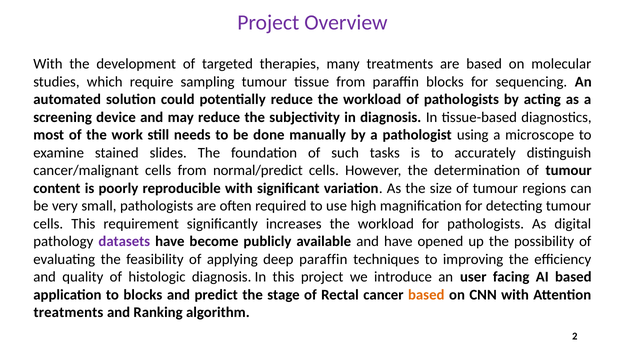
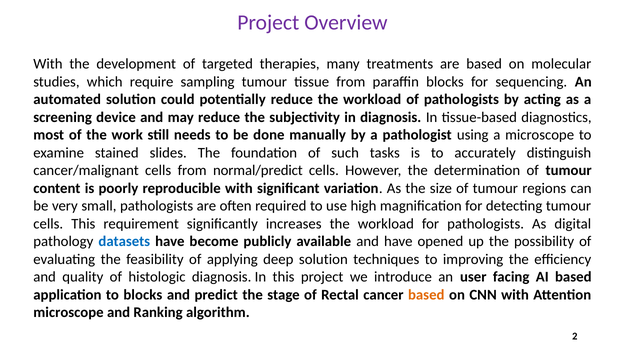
datasets colour: purple -> blue
deep paraffin: paraffin -> solution
treatments at (68, 312): treatments -> microscope
